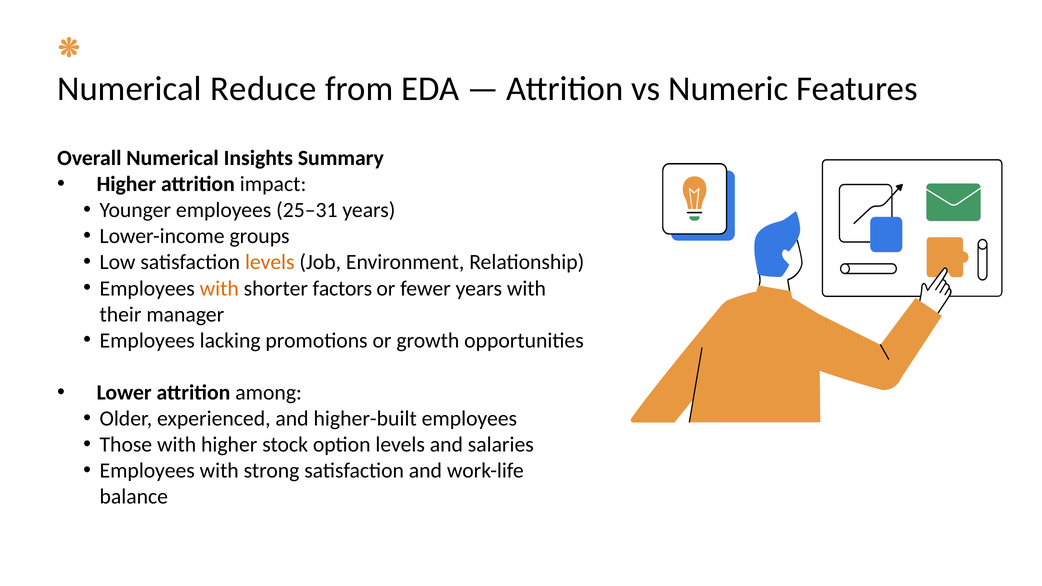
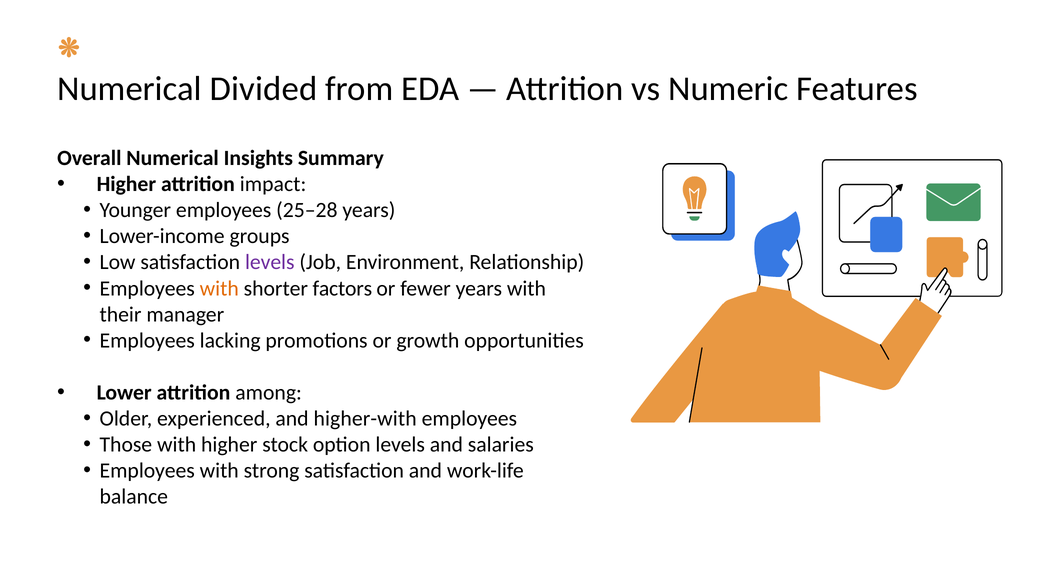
Reduce: Reduce -> Divided
25–31: 25–31 -> 25–28
levels at (270, 262) colour: orange -> purple
higher-built: higher-built -> higher-with
